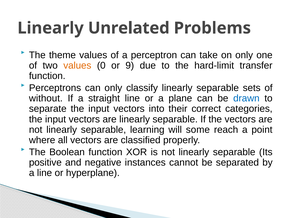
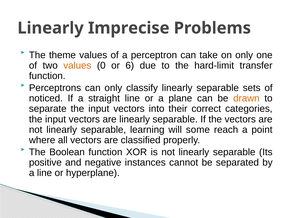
Unrelated: Unrelated -> Imprecise
9: 9 -> 6
without: without -> noticed
drawn colour: blue -> orange
